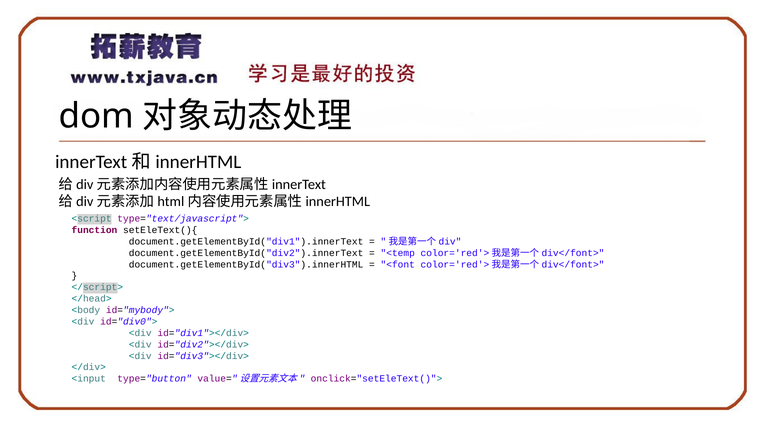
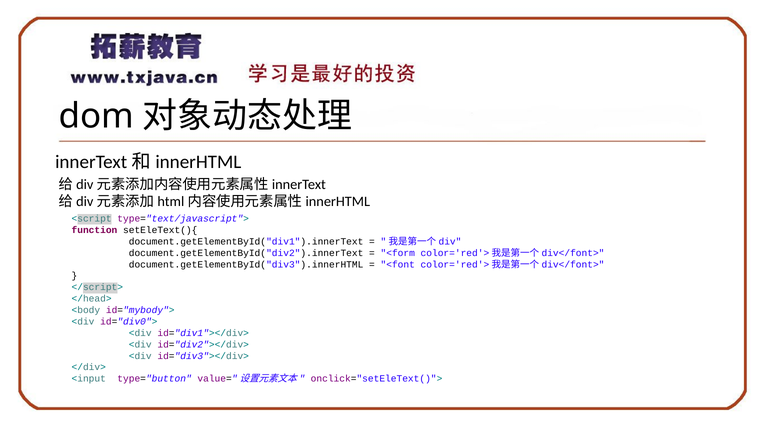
<temp: <temp -> <form
